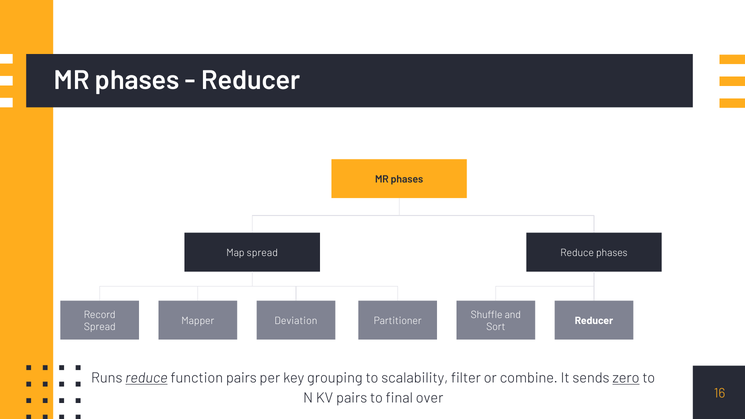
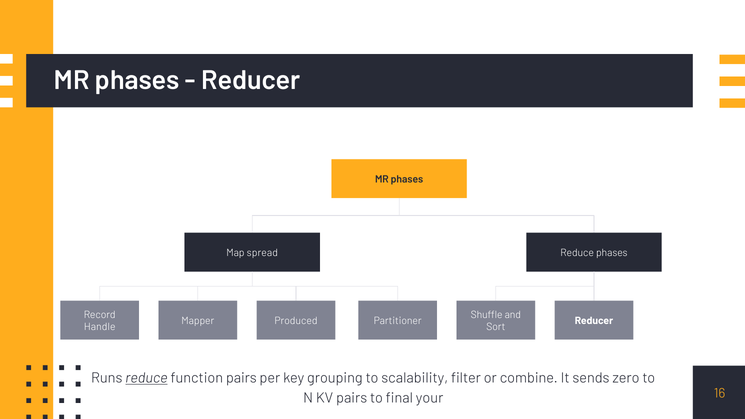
Deviation: Deviation -> Produced
Spread at (100, 327): Spread -> Handle
zero underline: present -> none
over: over -> your
